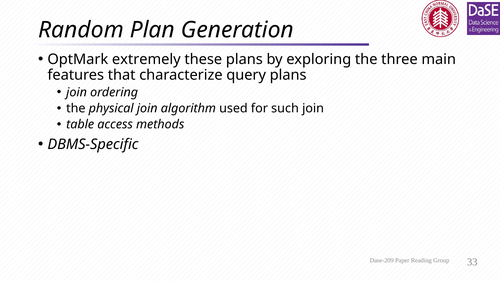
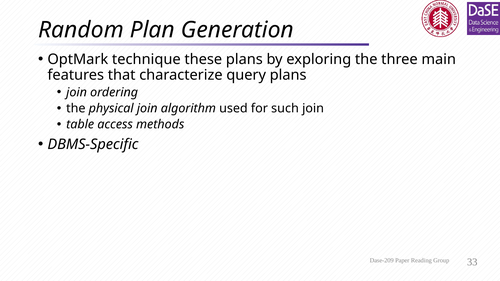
extremely: extremely -> technique
